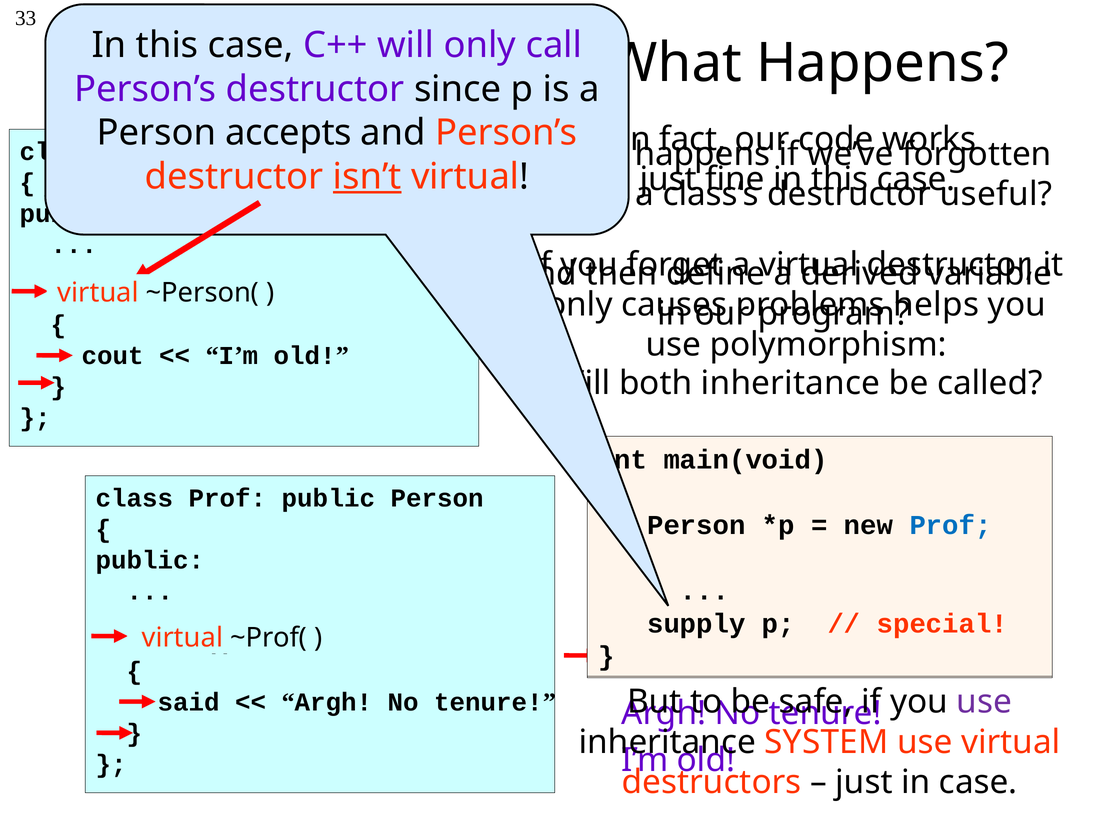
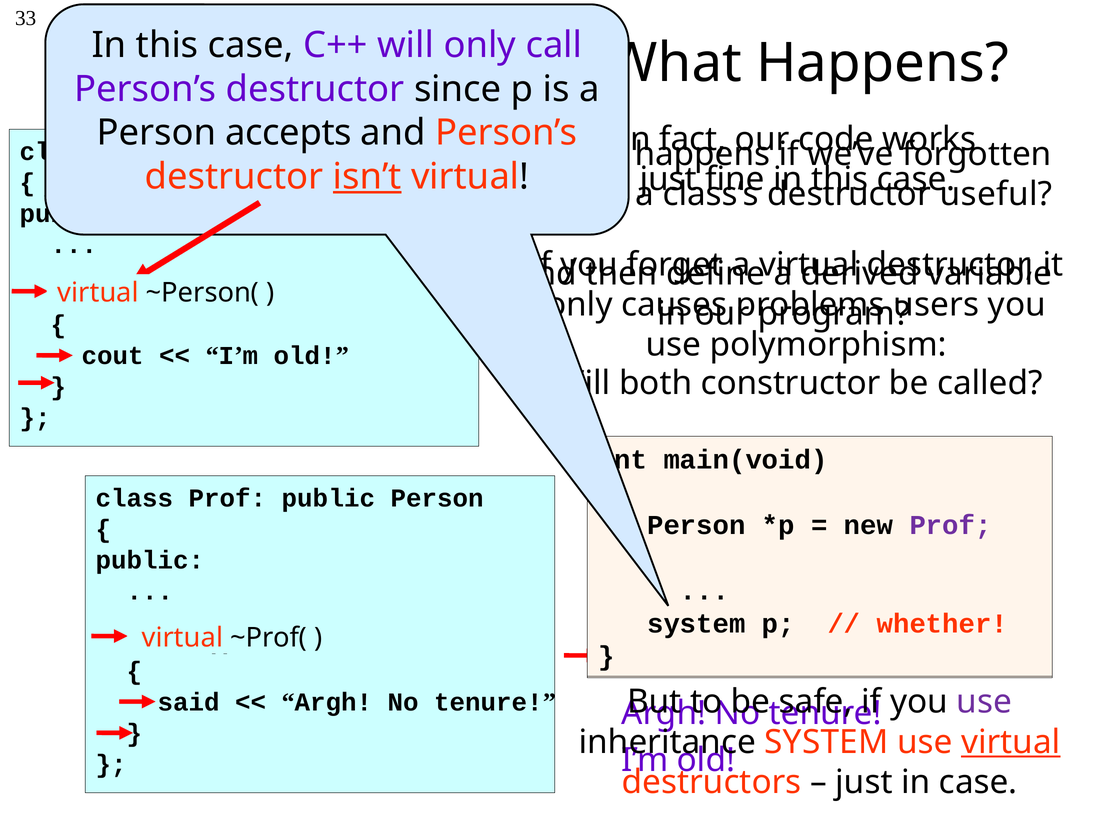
helps: helps -> users
inheritance at (791, 383): inheritance -> constructor
Prof at (951, 525) colour: blue -> purple
supply at (696, 623): supply -> system
special: special -> whether
virtual at (1011, 742) underline: none -> present
